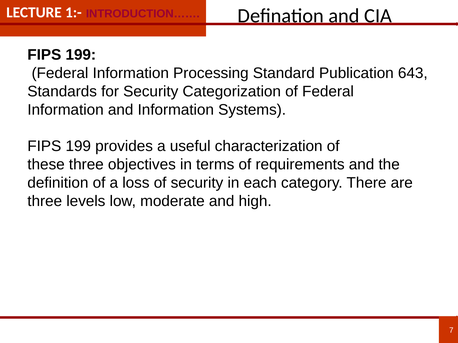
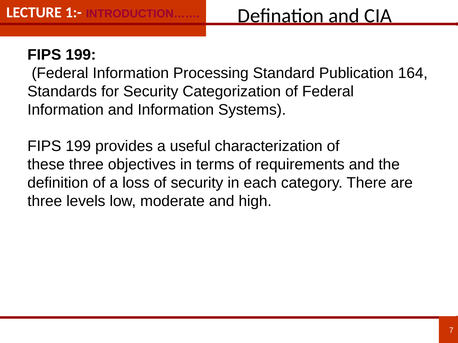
643: 643 -> 164
